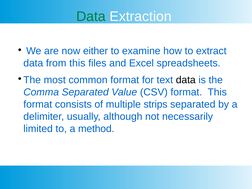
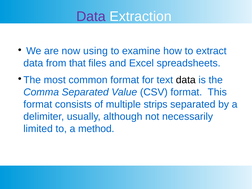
Data at (91, 16) colour: green -> purple
either: either -> using
from this: this -> that
